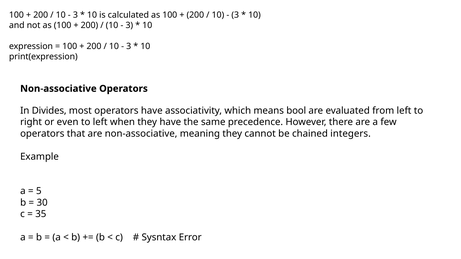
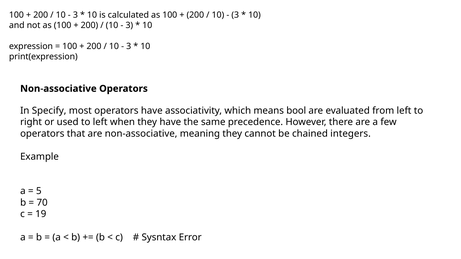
Divides: Divides -> Specify
even: even -> used
30: 30 -> 70
35: 35 -> 19
